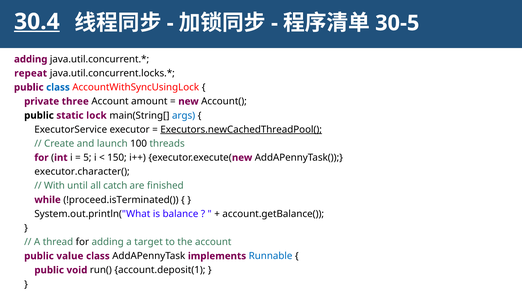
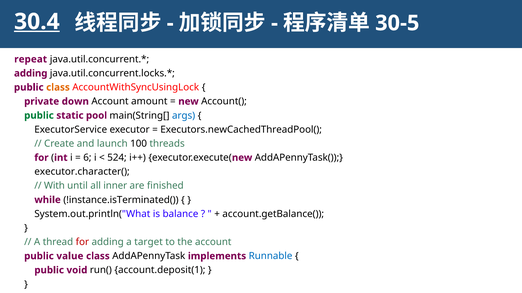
adding at (31, 59): adding -> repeat
repeat at (31, 73): repeat -> adding
class at (58, 88) colour: blue -> orange
three: three -> down
public at (39, 116) colour: black -> green
lock: lock -> pool
Executors.newCachedThreadPool( underline: present -> none
5: 5 -> 6
150: 150 -> 524
catch: catch -> inner
!proceed.isTerminated(: !proceed.isTerminated( -> !instance.isTerminated(
for at (82, 242) colour: black -> red
